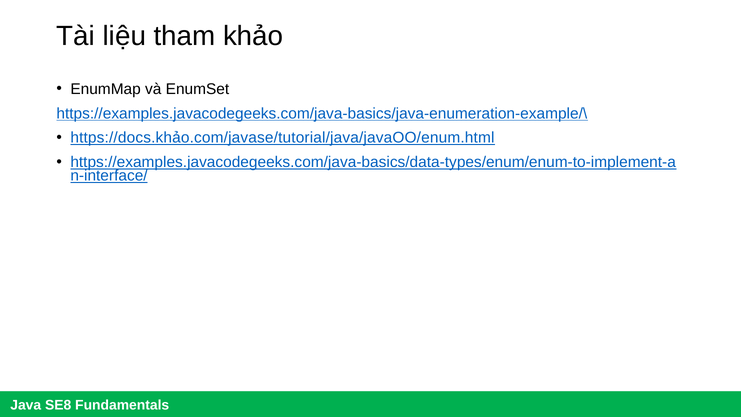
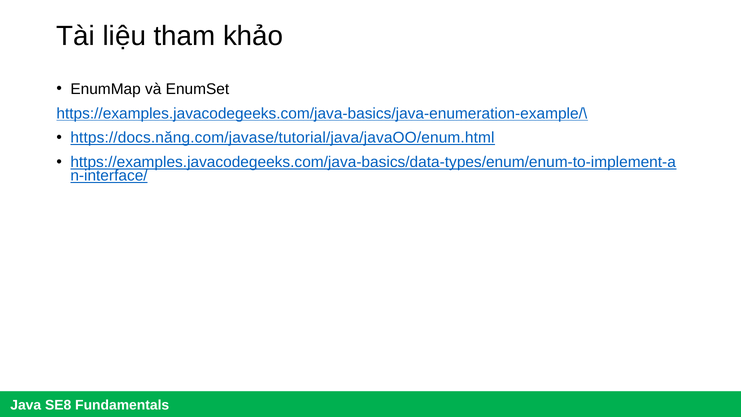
https://docs.khảo.com/javase/tutorial/java/javaOO/enum.html: https://docs.khảo.com/javase/tutorial/java/javaOO/enum.html -> https://docs.năng.com/javase/tutorial/java/javaOO/enum.html
